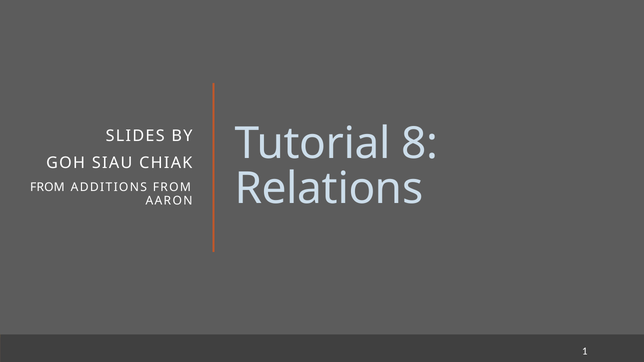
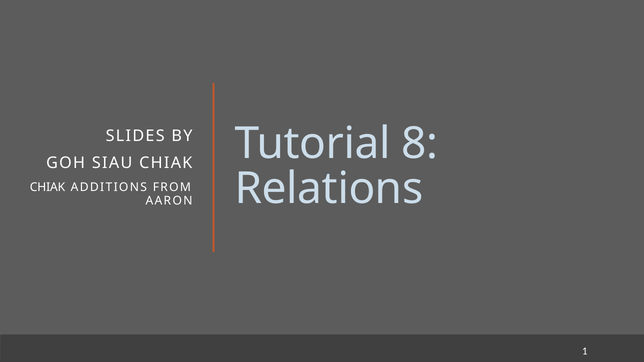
FROM at (47, 188): FROM -> CHIAK
